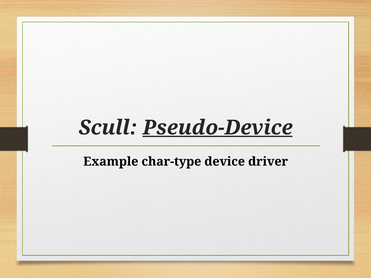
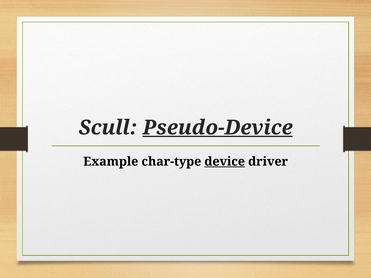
device underline: none -> present
